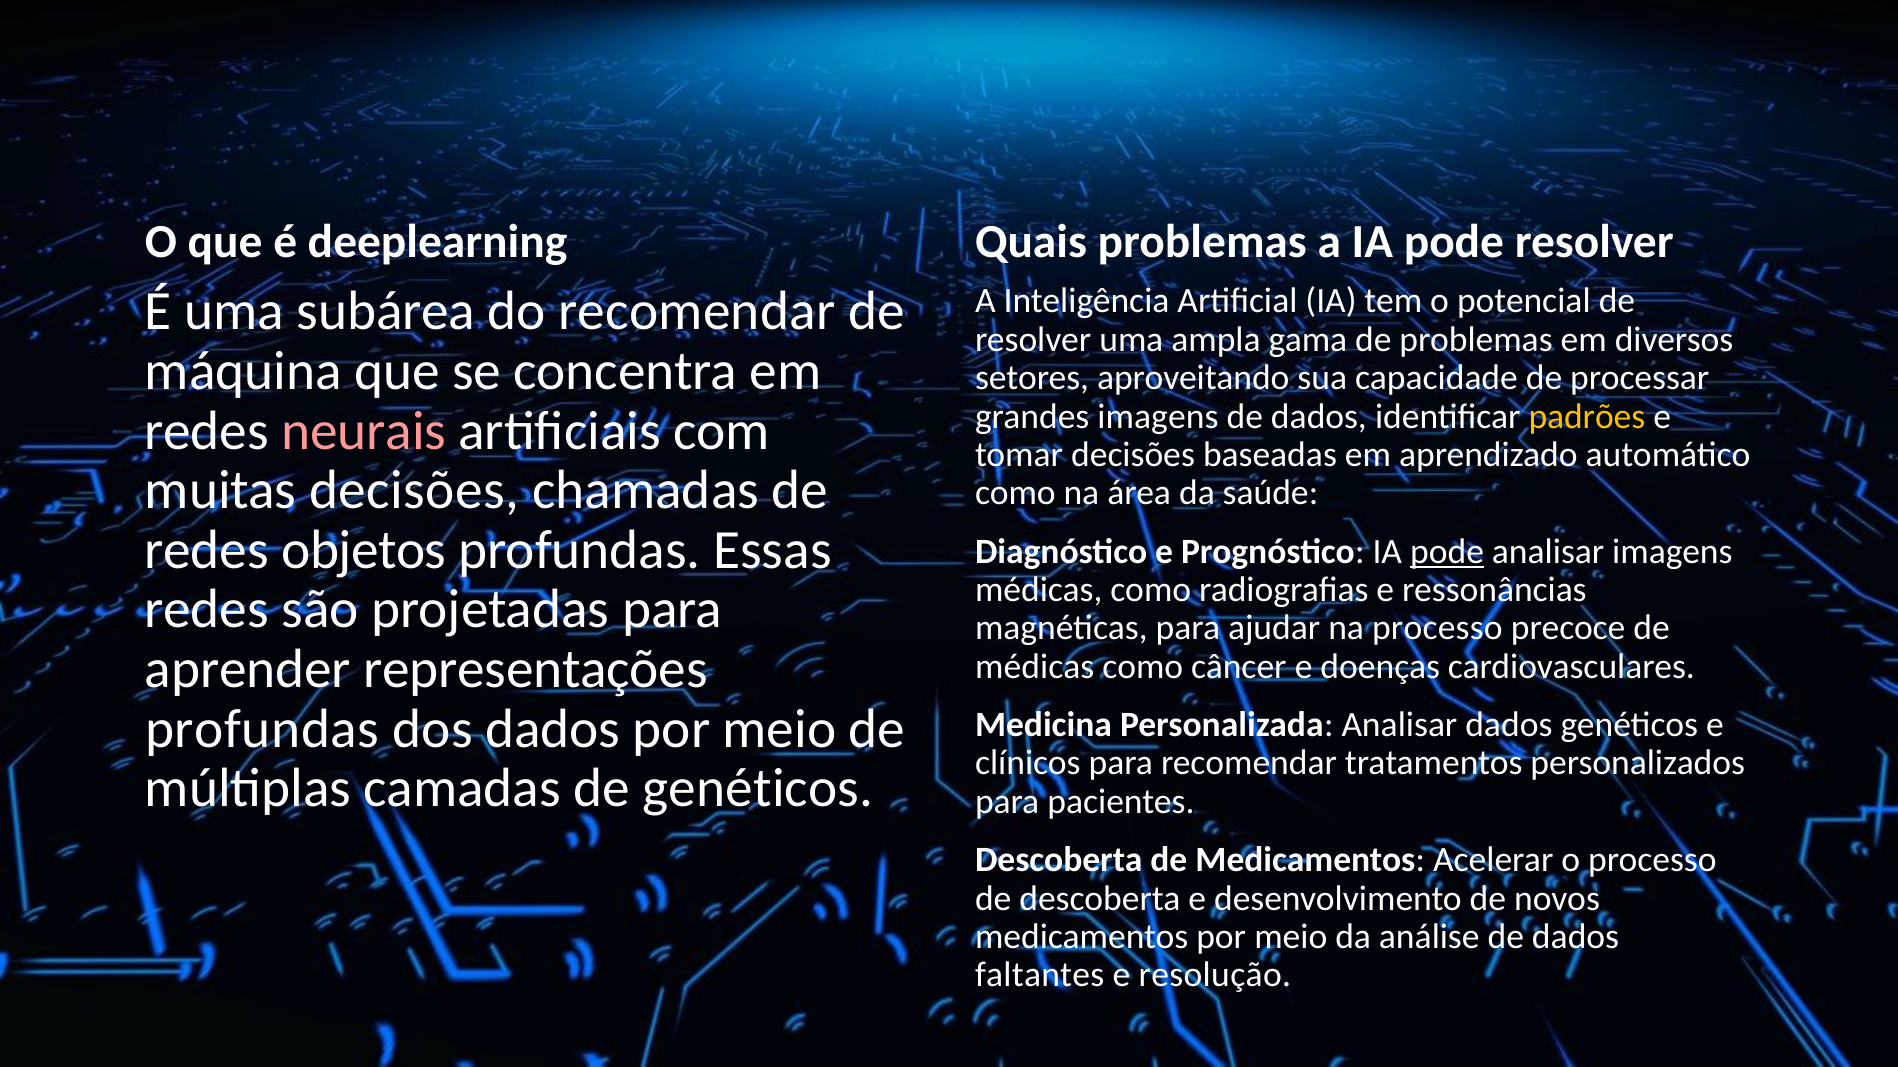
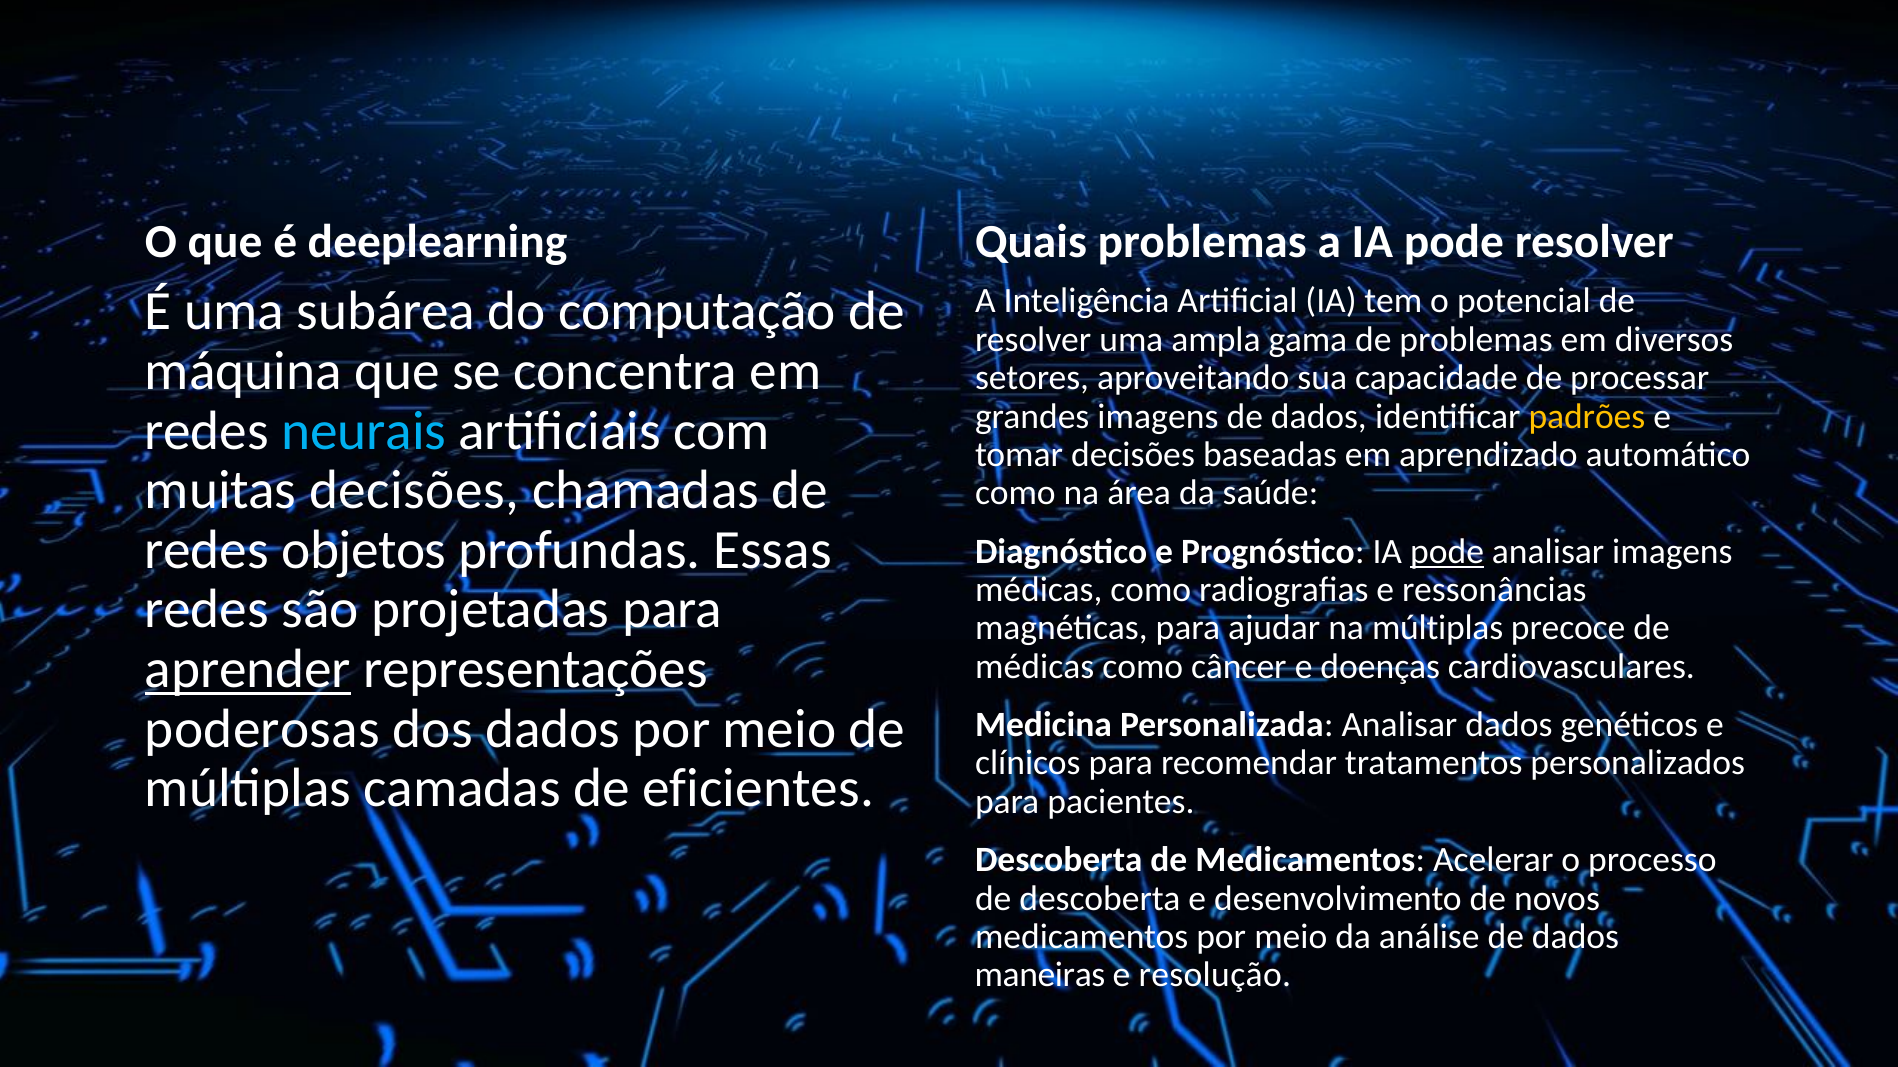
do recomendar: recomendar -> computação
neurais colour: pink -> light blue
na processo: processo -> múltiplas
aprender underline: none -> present
profundas at (262, 729): profundas -> poderosas
de genéticos: genéticos -> eficientes
faltantes: faltantes -> maneiras
